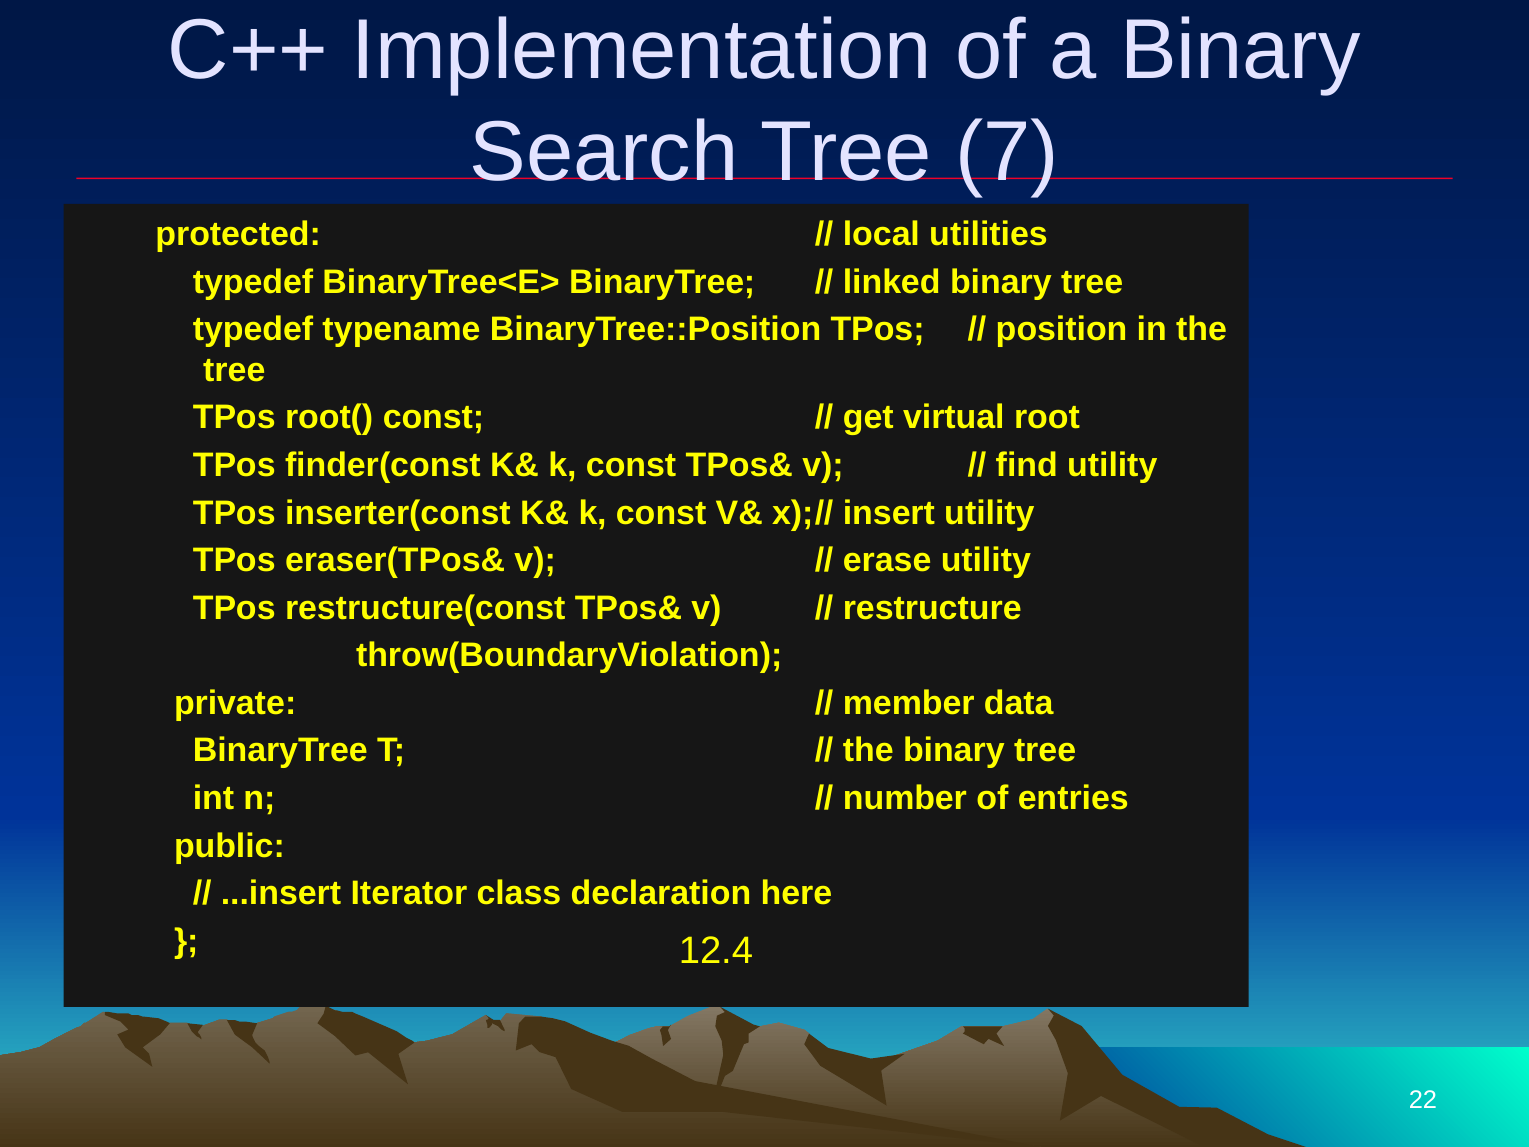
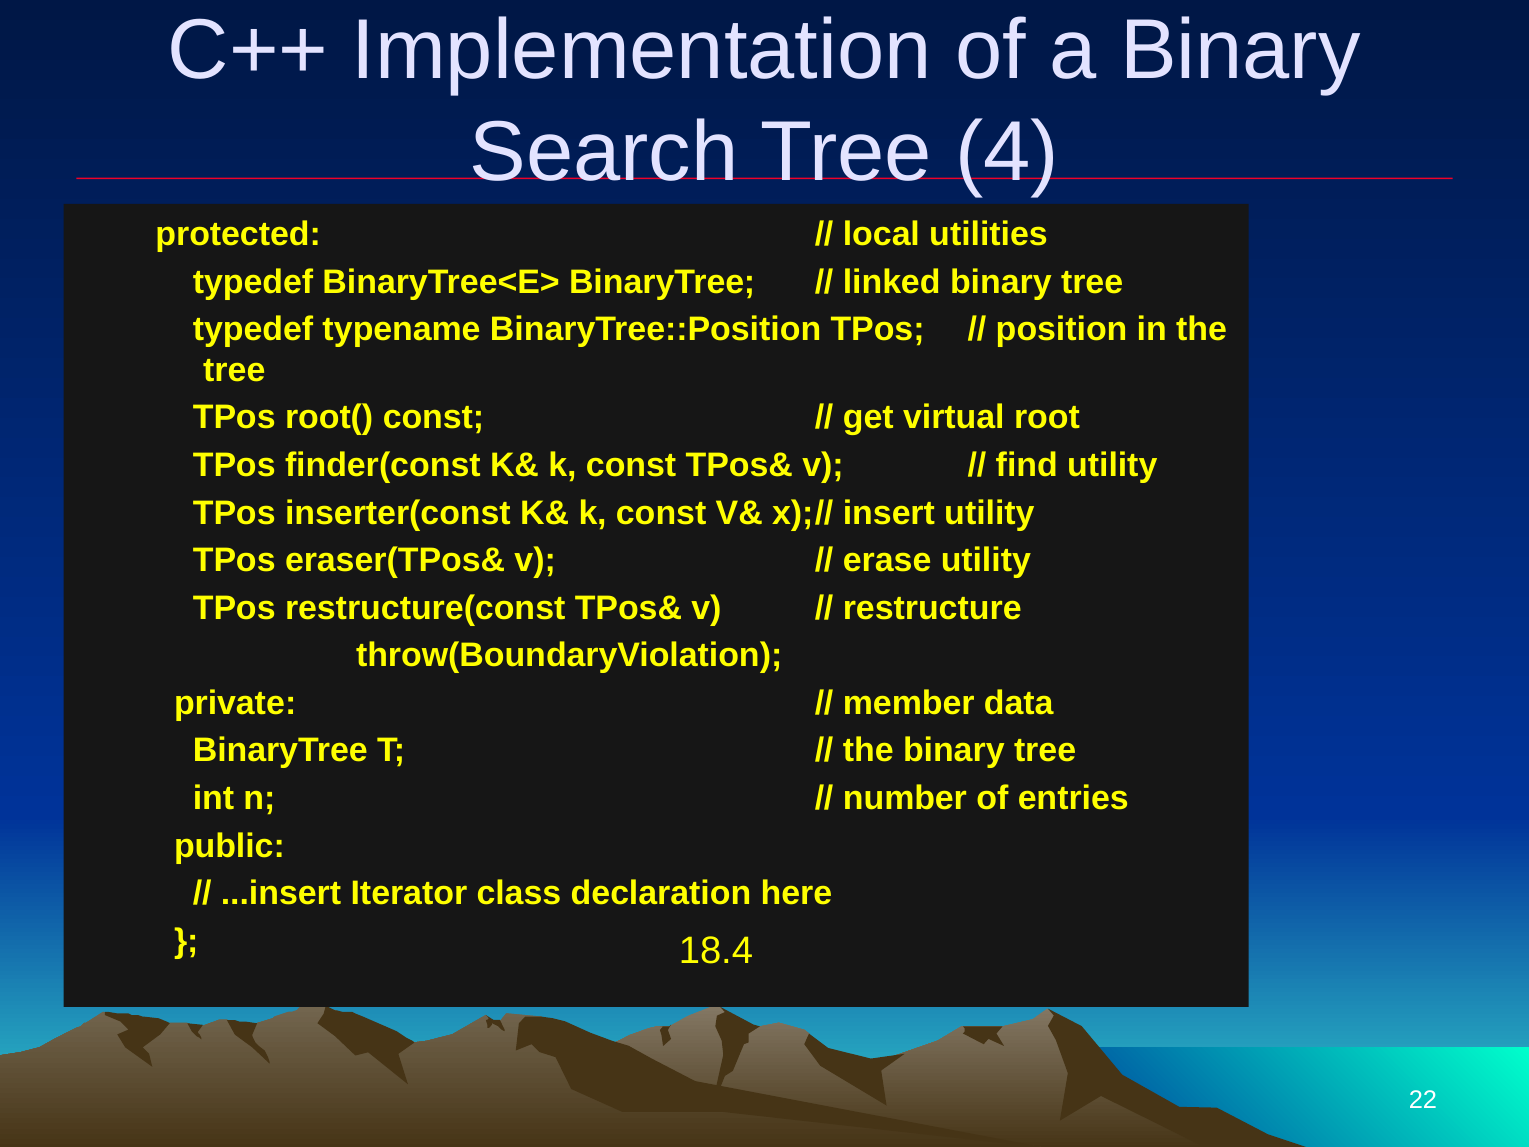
7: 7 -> 4
12.4: 12.4 -> 18.4
